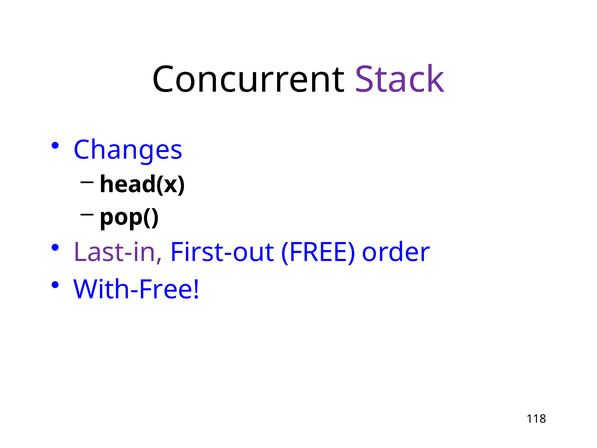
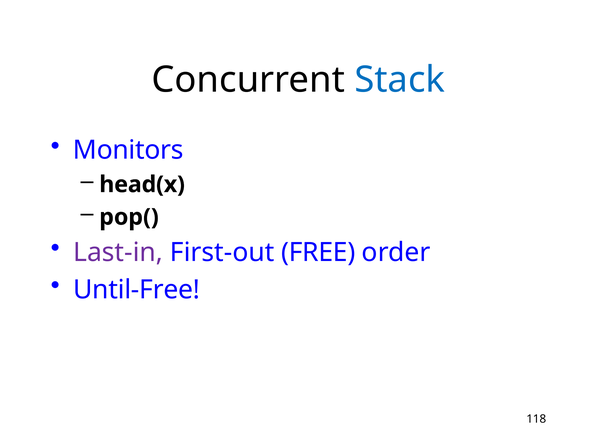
Stack colour: purple -> blue
Changes: Changes -> Monitors
With-Free: With-Free -> Until-Free
